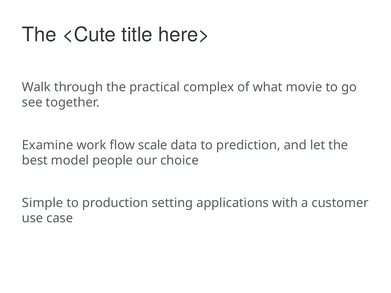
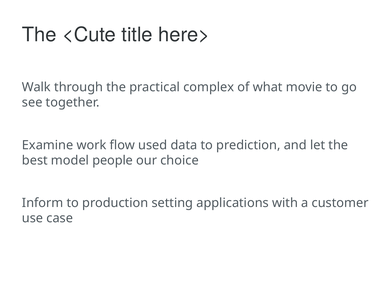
scale: scale -> used
Simple: Simple -> Inform
